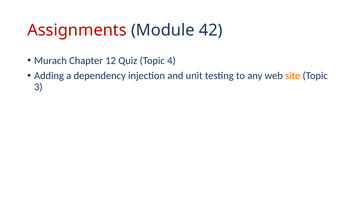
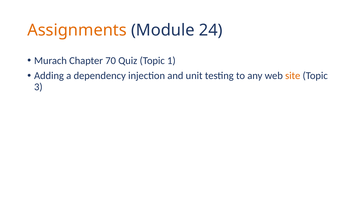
Assignments colour: red -> orange
42: 42 -> 24
12: 12 -> 70
4: 4 -> 1
